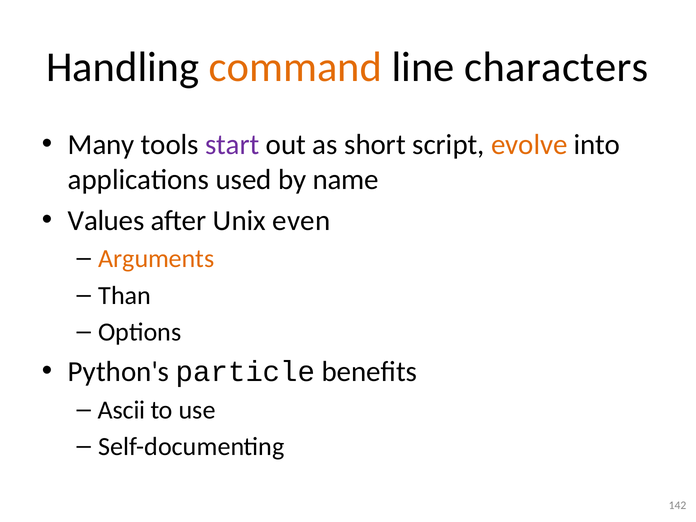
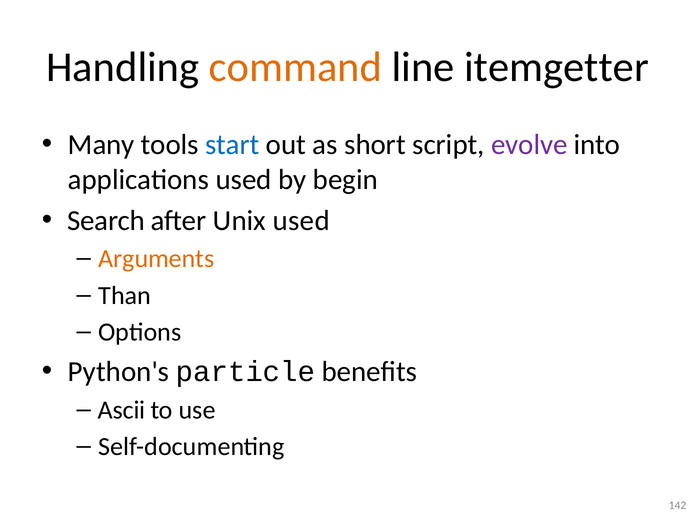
characters: characters -> itemgetter
start colour: purple -> blue
evolve colour: orange -> purple
name: name -> begin
Values: Values -> Search
Unix even: even -> used
